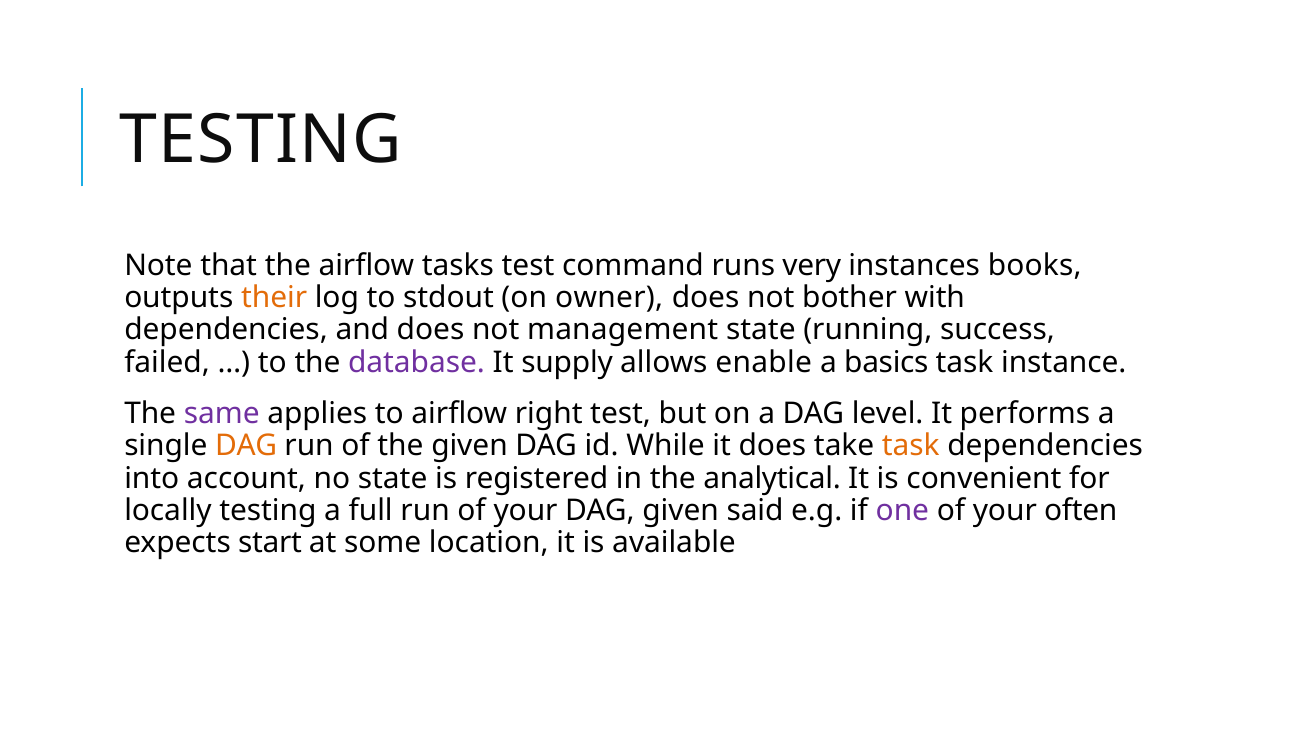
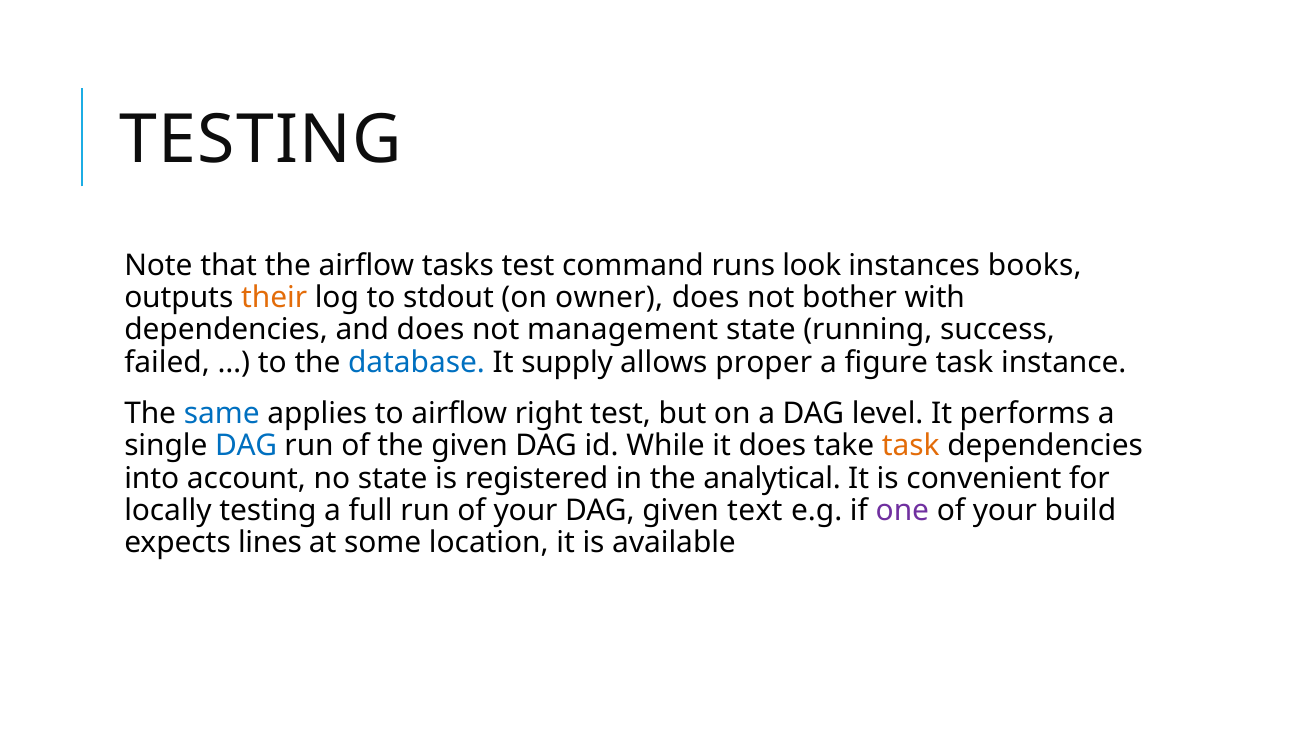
very: very -> look
database colour: purple -> blue
enable: enable -> proper
basics: basics -> figure
same colour: purple -> blue
DAG at (246, 446) colour: orange -> blue
said: said -> text
often: often -> build
start: start -> lines
